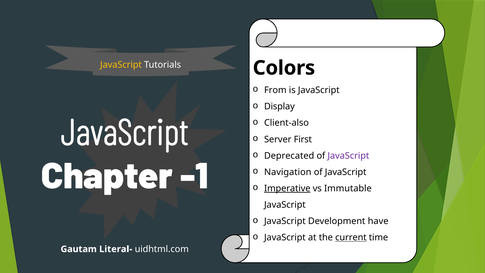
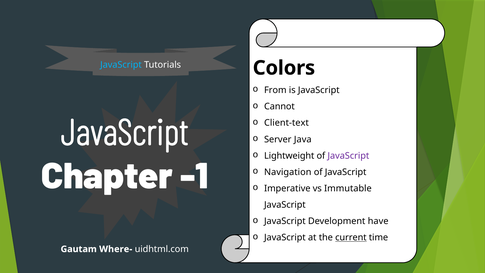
JavaScript at (121, 65) colour: yellow -> light blue
Display: Display -> Cannot
Client-also: Client-also -> Client-text
First: First -> Java
Deprecated: Deprecated -> Lightweight
Imperative underline: present -> none
Literal-: Literal- -> Where-
